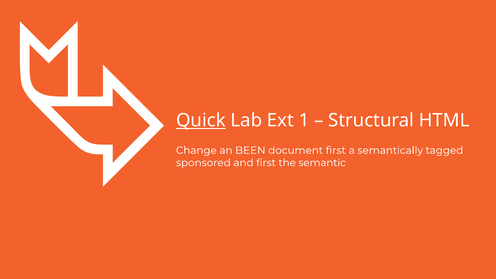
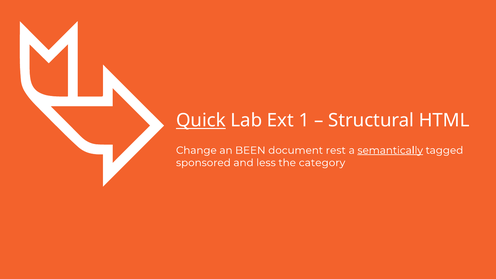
document first: first -> rest
semantically underline: none -> present
and first: first -> less
semantic: semantic -> category
